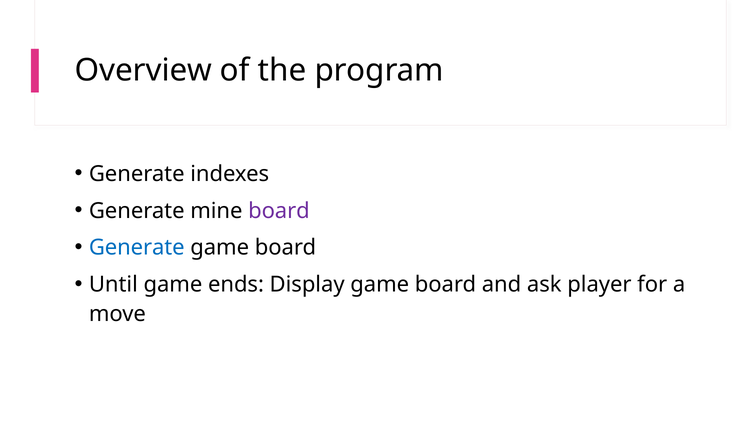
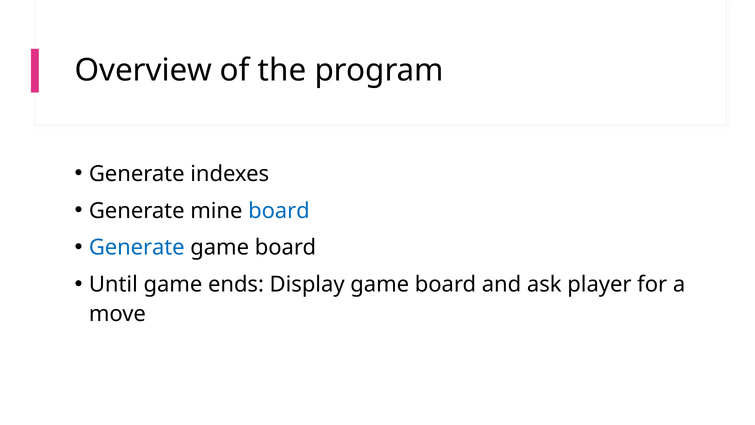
board at (279, 211) colour: purple -> blue
